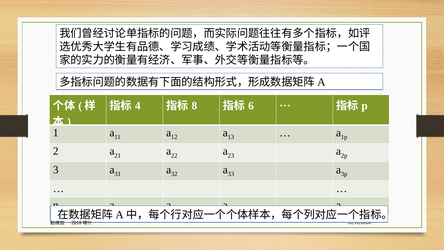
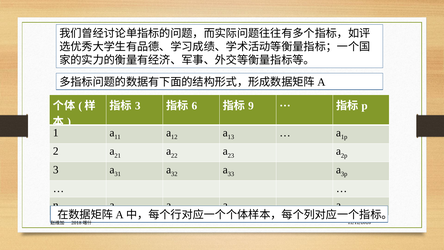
4 at (138, 106): 4 -> 3
8: 8 -> 6
6: 6 -> 9
